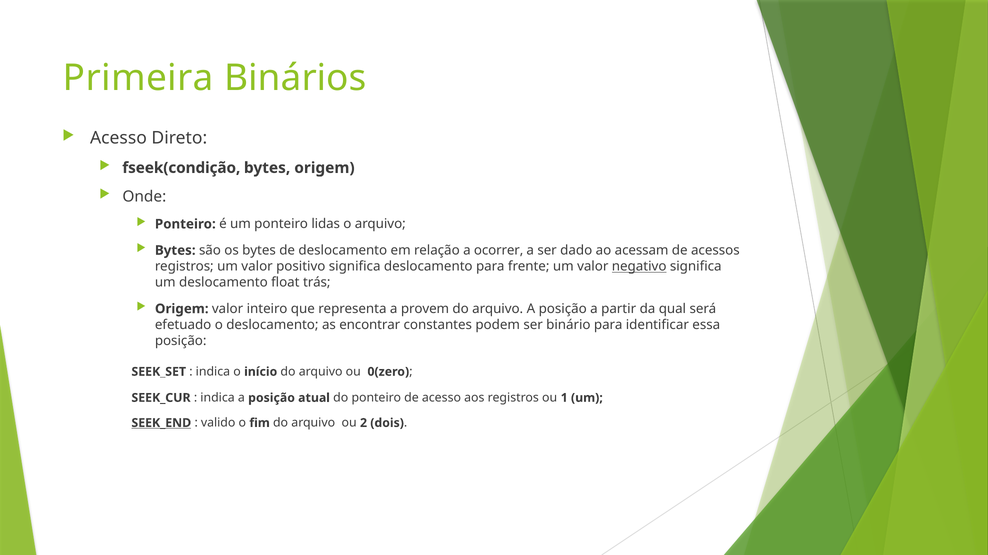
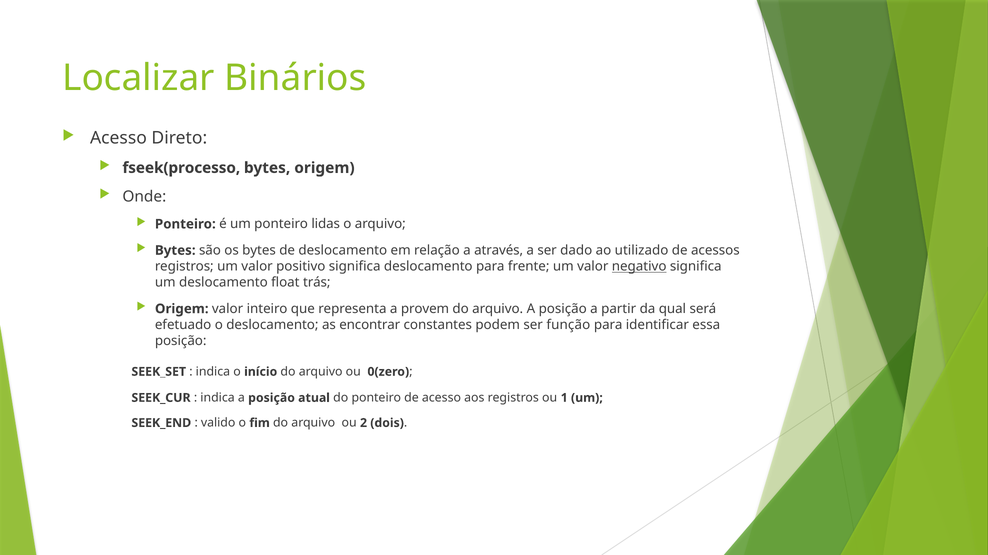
Primeira: Primeira -> Localizar
fseek(condição: fseek(condição -> fseek(processo
ocorrer: ocorrer -> através
acessam: acessam -> utilizado
binário: binário -> função
SEEK_END underline: present -> none
